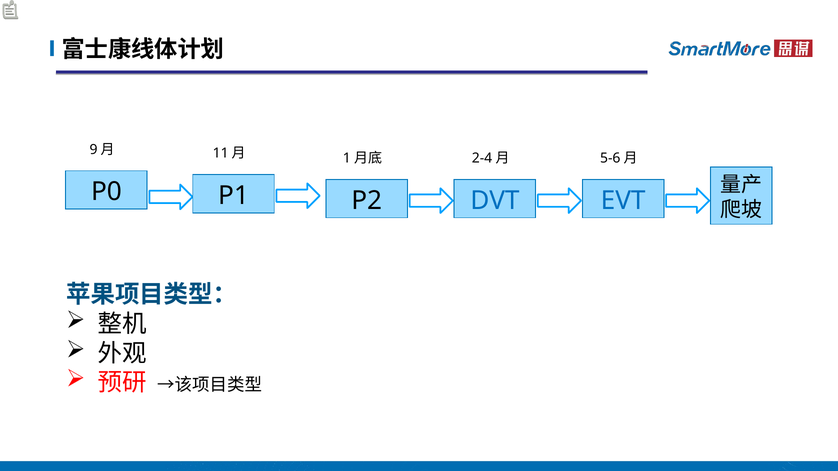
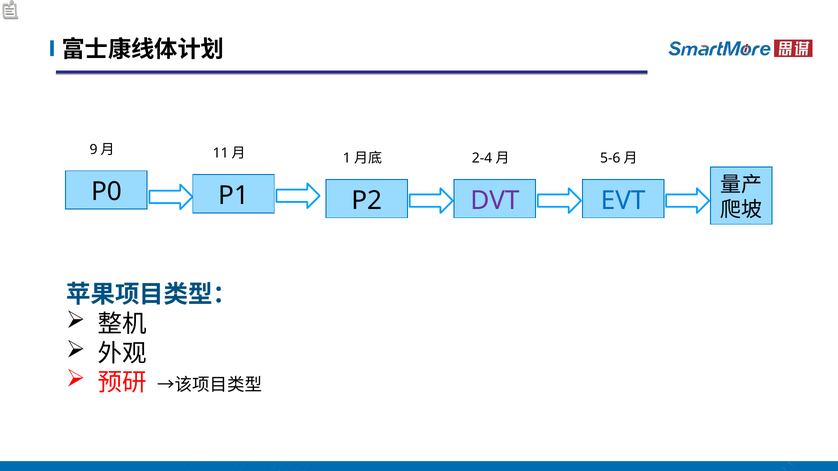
DVT colour: blue -> purple
